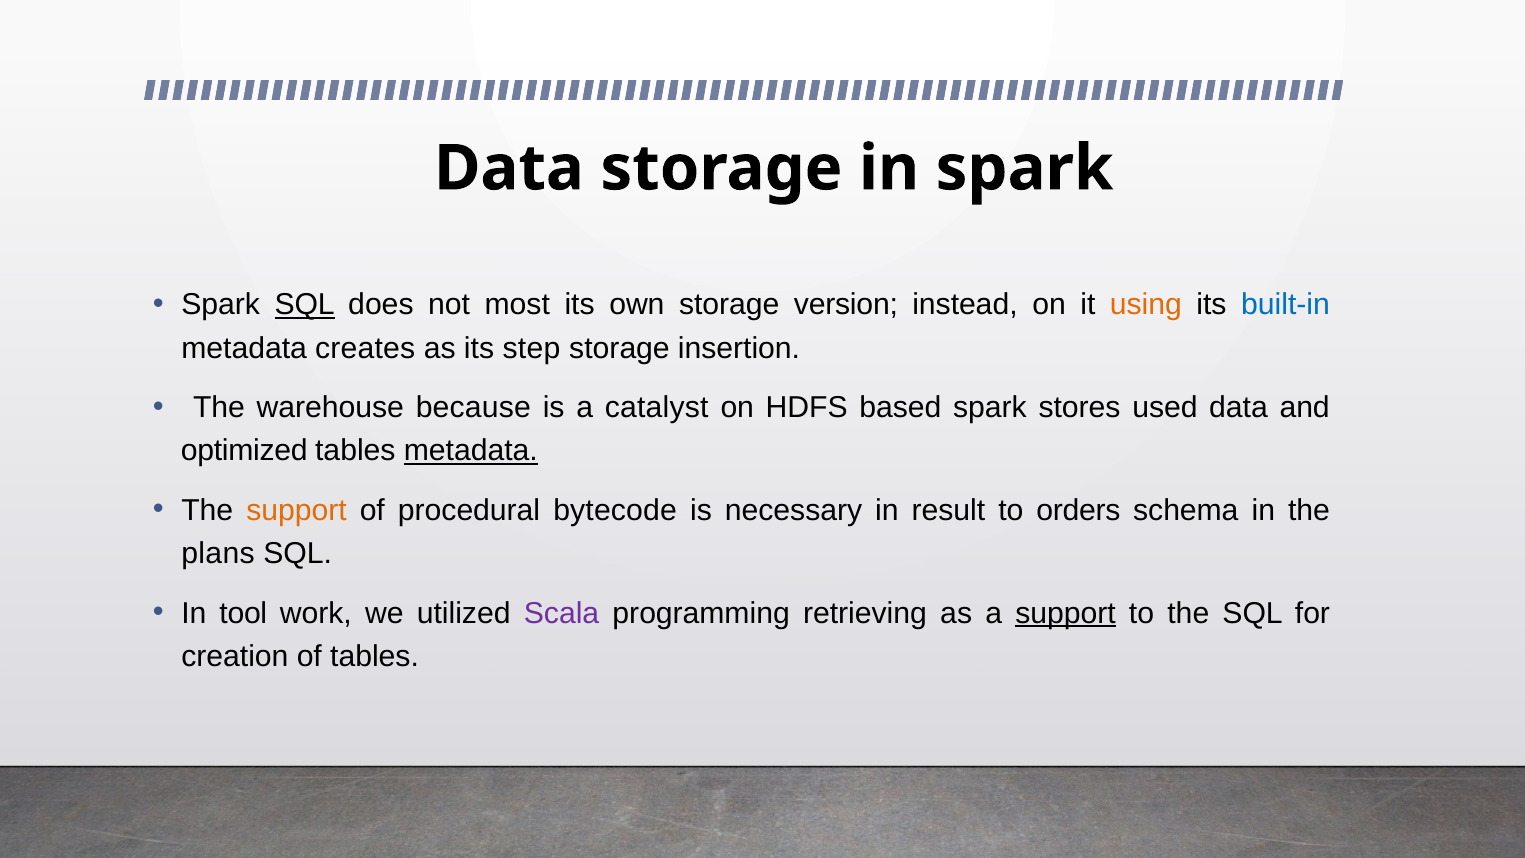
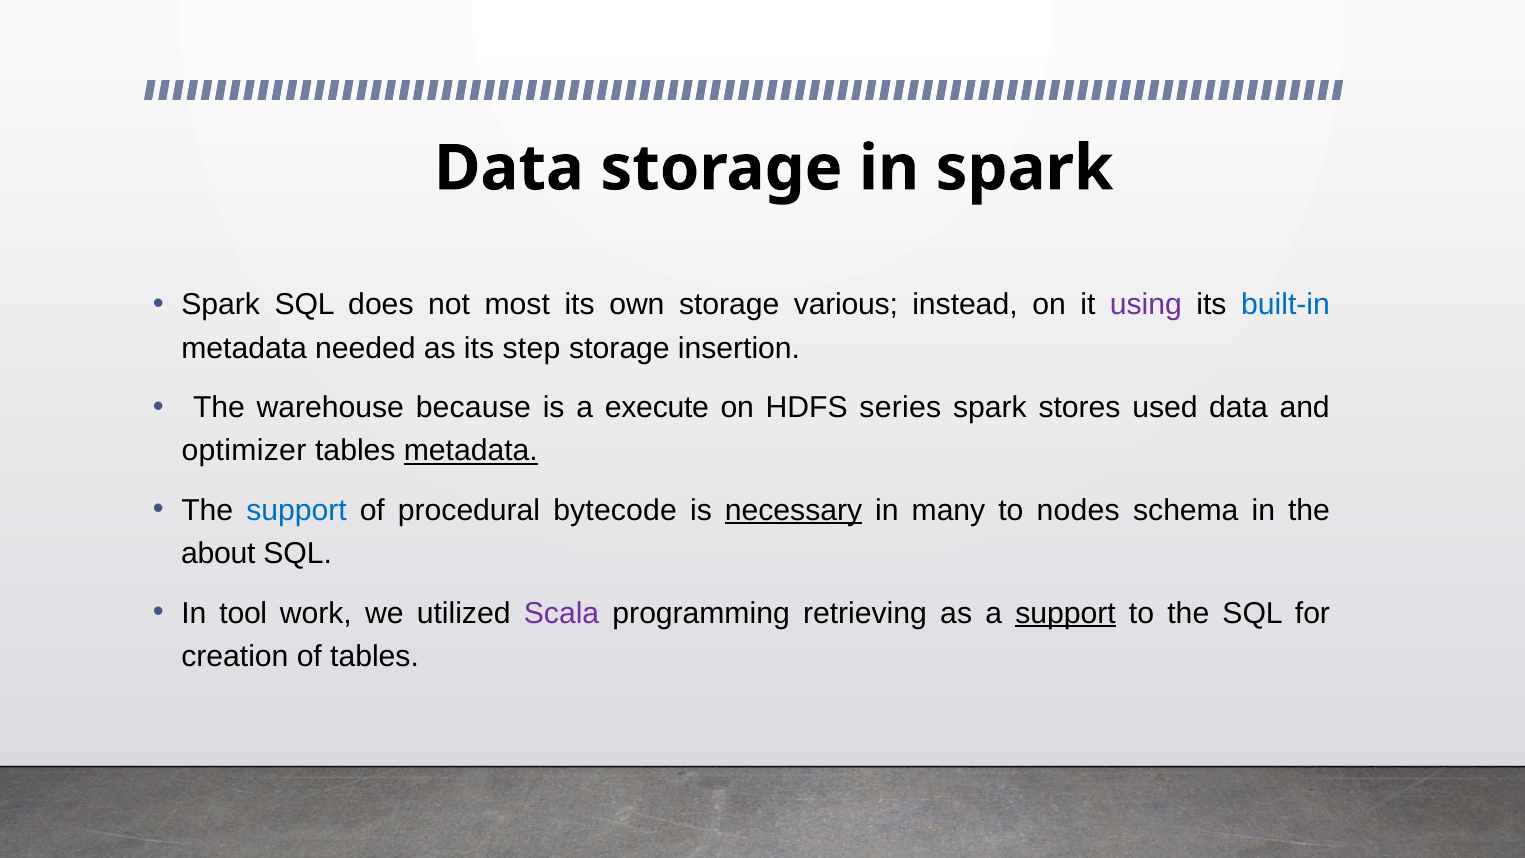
SQL at (305, 305) underline: present -> none
version: version -> various
using colour: orange -> purple
creates: creates -> needed
catalyst: catalyst -> execute
based: based -> series
optimized: optimized -> optimizer
support at (297, 510) colour: orange -> blue
necessary underline: none -> present
result: result -> many
orders: orders -> nodes
plans: plans -> about
